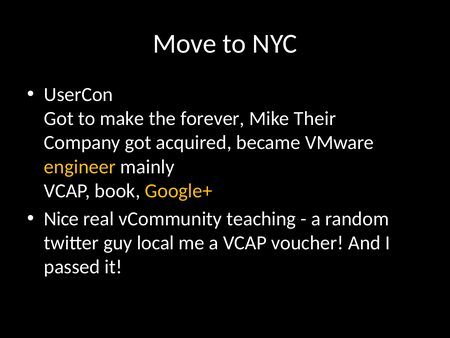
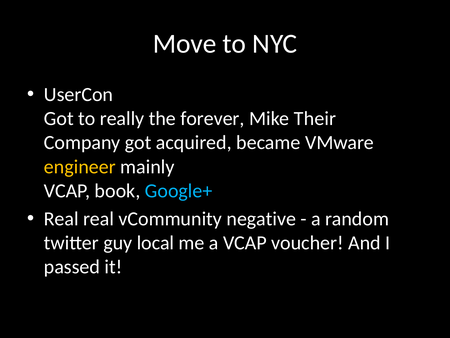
make: make -> really
Google+ colour: yellow -> light blue
Nice at (61, 219): Nice -> Real
teaching: teaching -> negative
